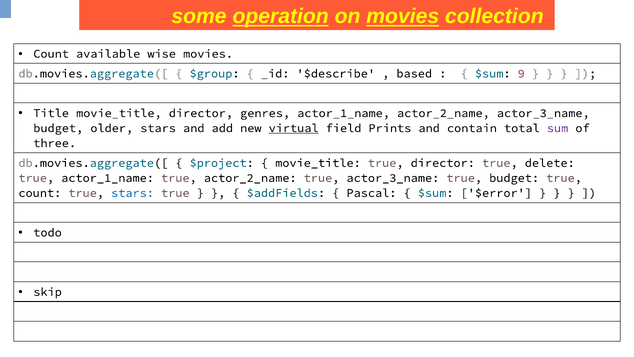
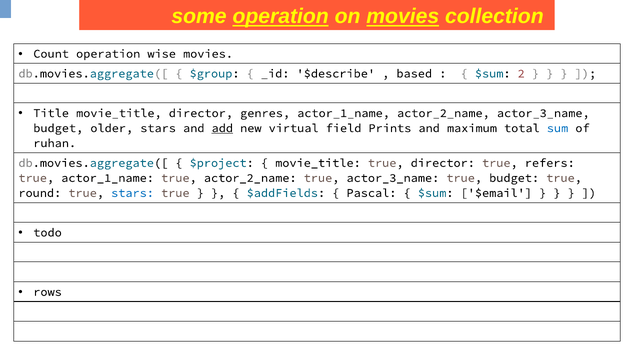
Count available: available -> operation
9: 9 -> 2
add underline: none -> present
virtual underline: present -> none
contain: contain -> maximum
sum colour: purple -> blue
three: three -> ruhan
delete: delete -> refers
count at (40, 193): count -> round
$error: $error -> $email
skip: skip -> rows
